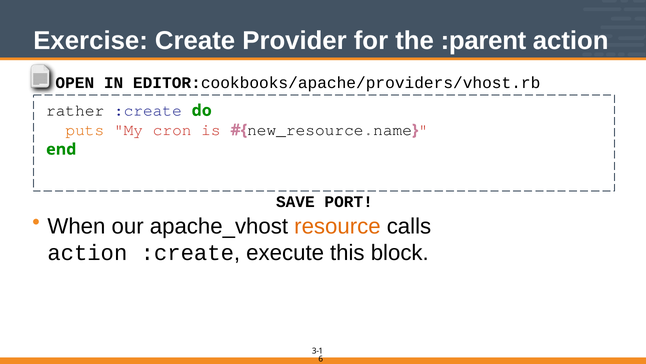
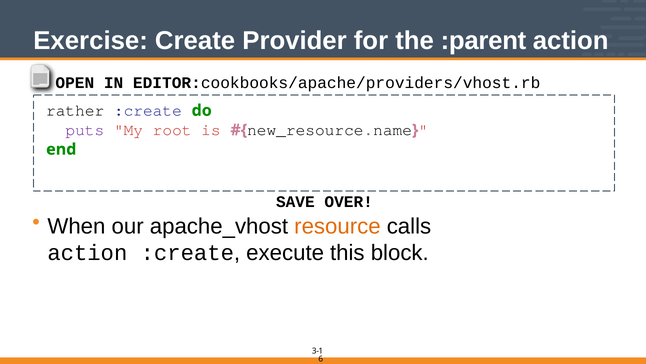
puts colour: orange -> purple
cron: cron -> root
PORT: PORT -> OVER
